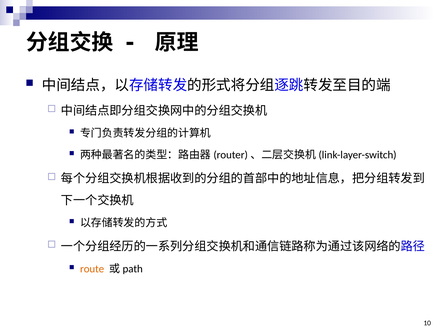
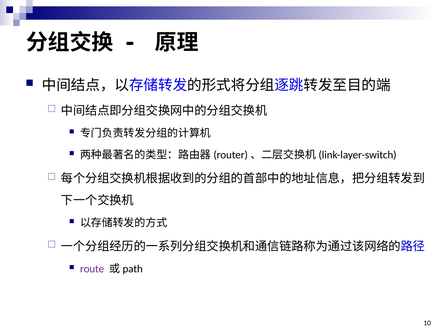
route colour: orange -> purple
